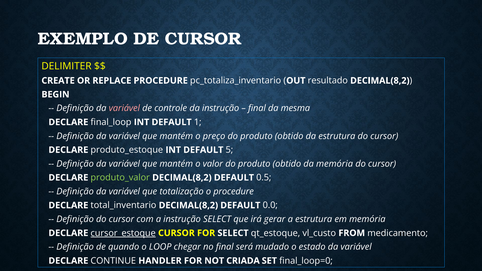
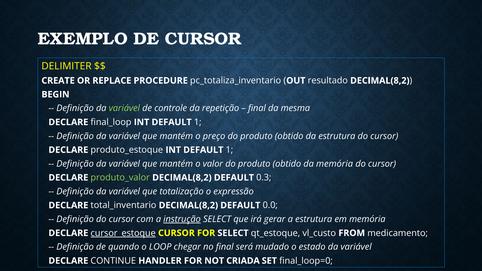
variável at (124, 108) colour: pink -> light green
da instrução: instrução -> repetição
produto_estoque INT DEFAULT 5: 5 -> 1
0.5: 0.5 -> 0.3
o procedure: procedure -> expressão
instrução at (182, 219) underline: none -> present
